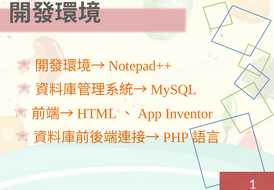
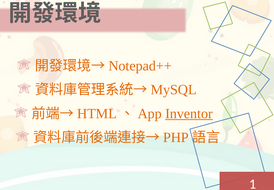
Inventor underline: none -> present
